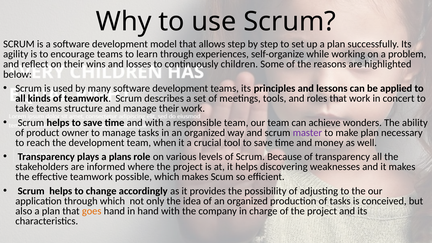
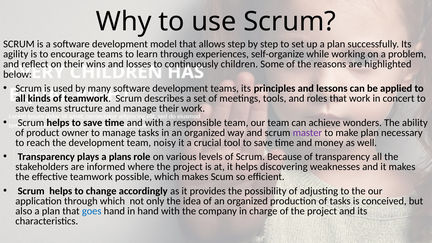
take at (25, 108): take -> save
when: when -> noisy
goes colour: orange -> blue
